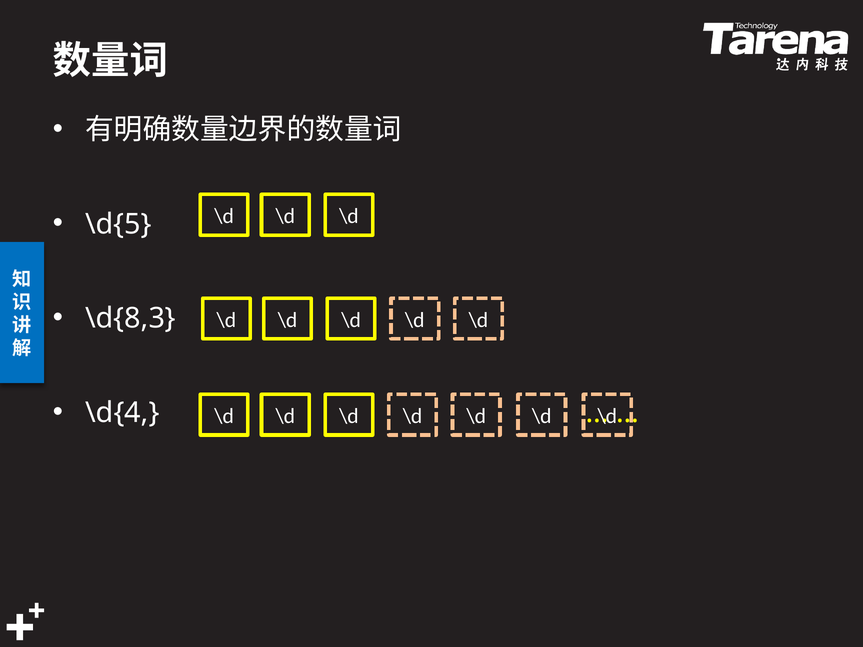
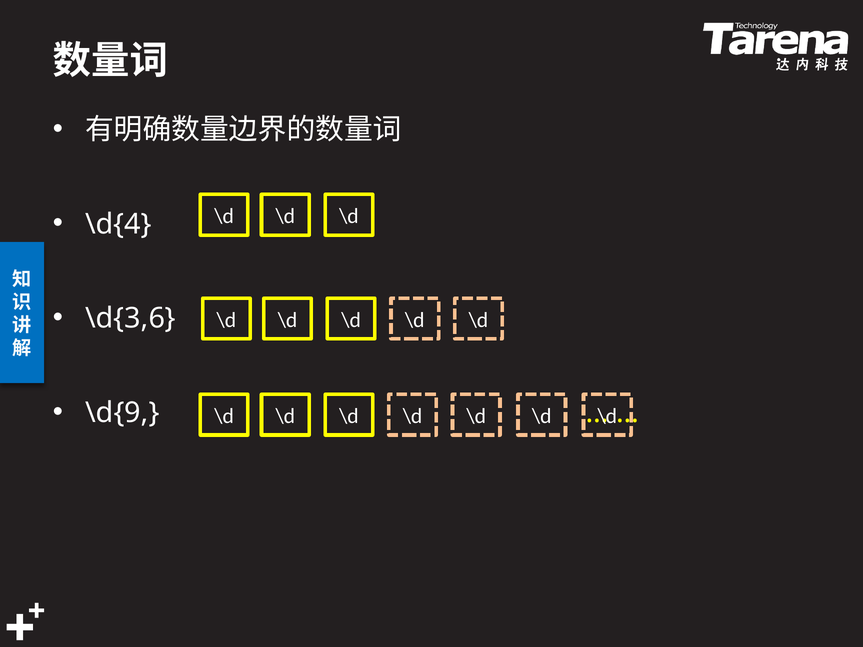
\d{5: \d{5 -> \d{4
\d{8,3: \d{8,3 -> \d{3,6
\d{4: \d{4 -> \d{9
